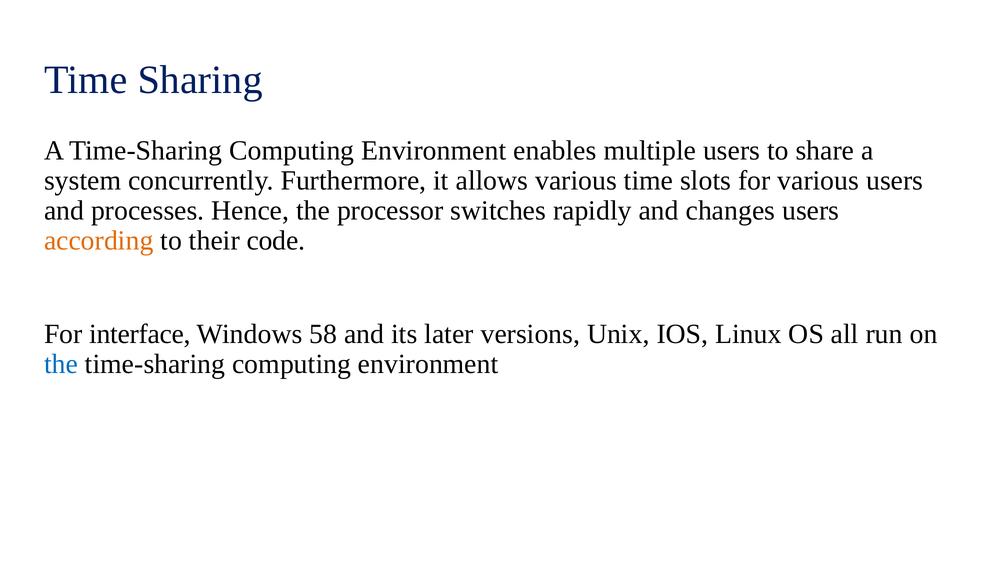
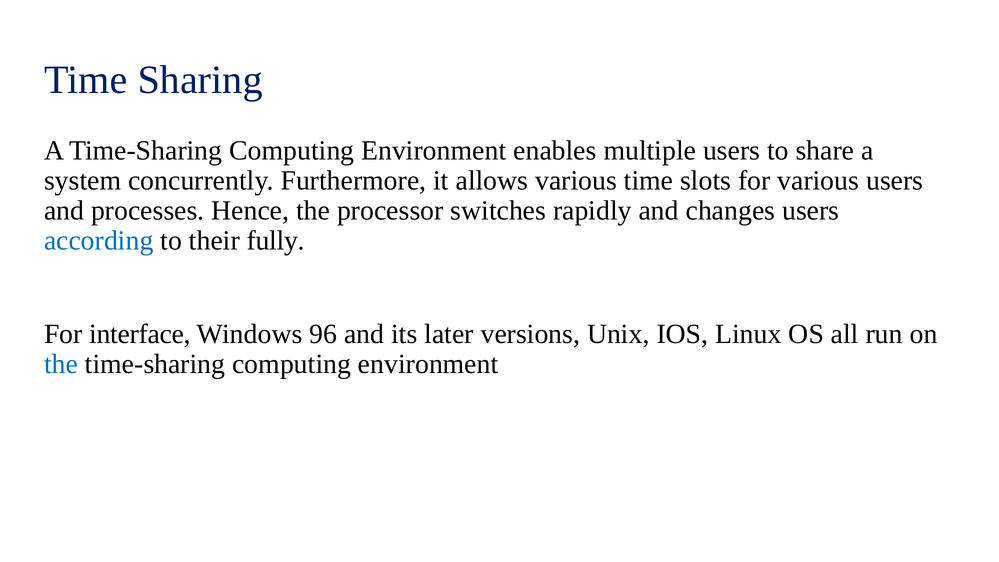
according colour: orange -> blue
code: code -> fully
58: 58 -> 96
